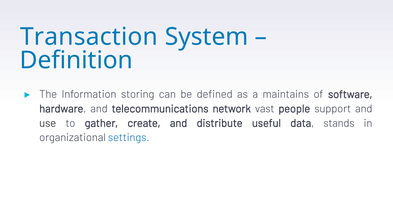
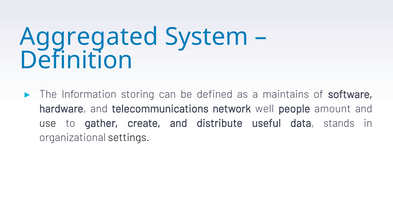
Transaction: Transaction -> Aggregated
vast: vast -> well
support: support -> amount
settings colour: blue -> black
